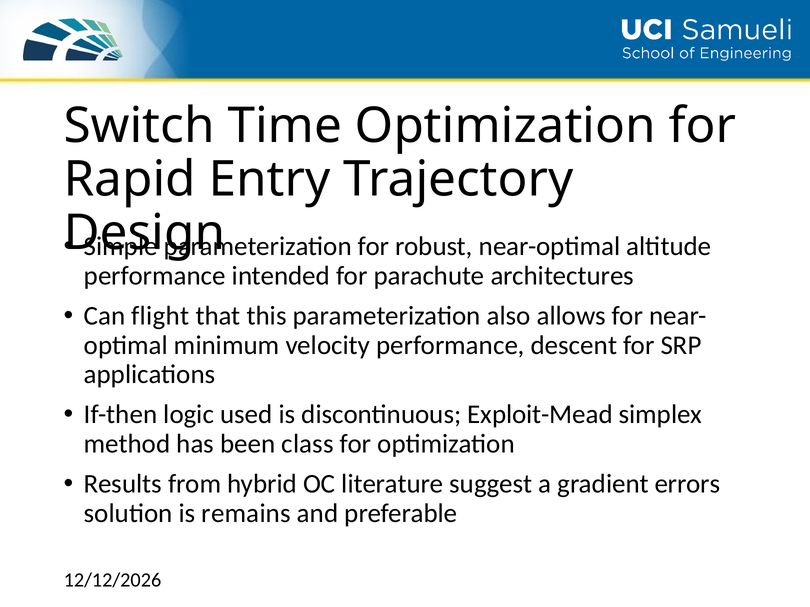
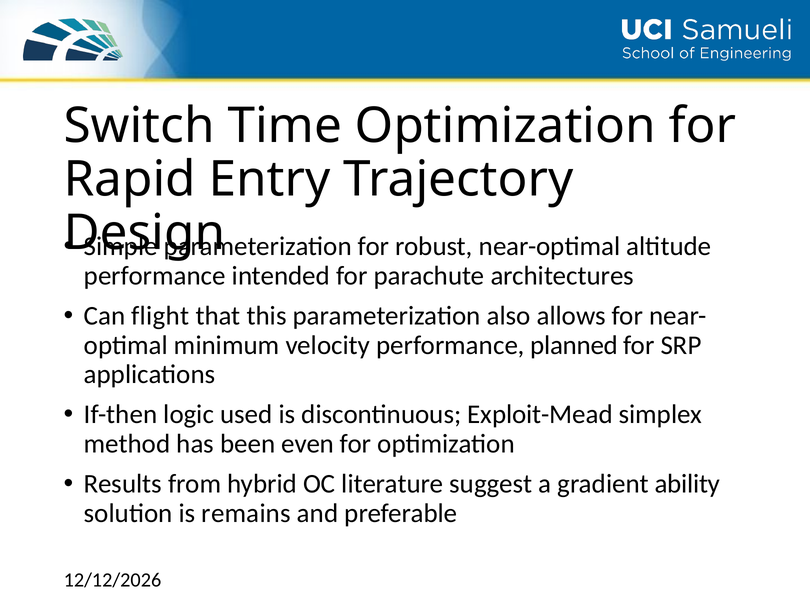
descent: descent -> planned
class: class -> even
errors: errors -> ability
